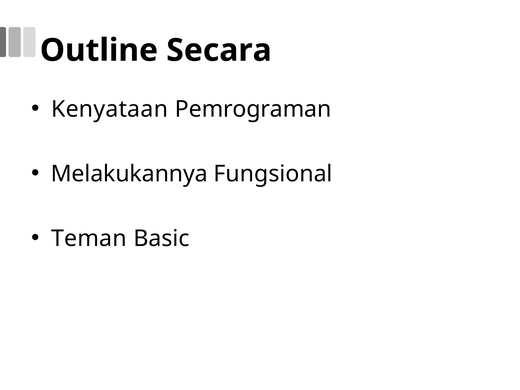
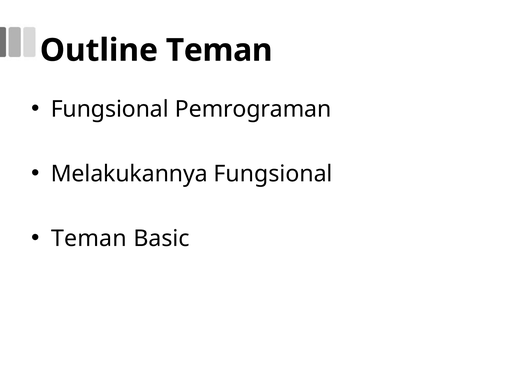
Outline Secara: Secara -> Teman
Kenyataan at (110, 109): Kenyataan -> Fungsional
